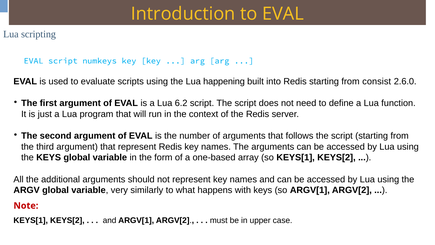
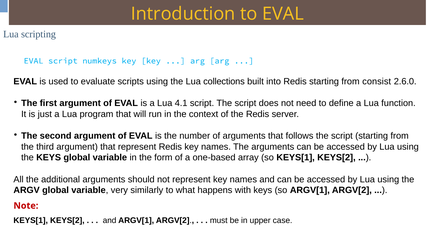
happening: happening -> collections
6.2: 6.2 -> 4.1
